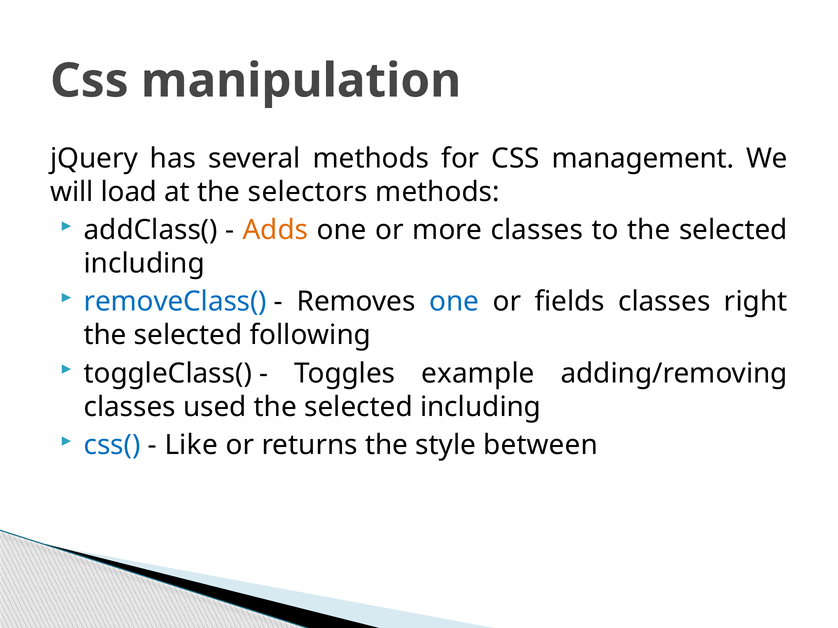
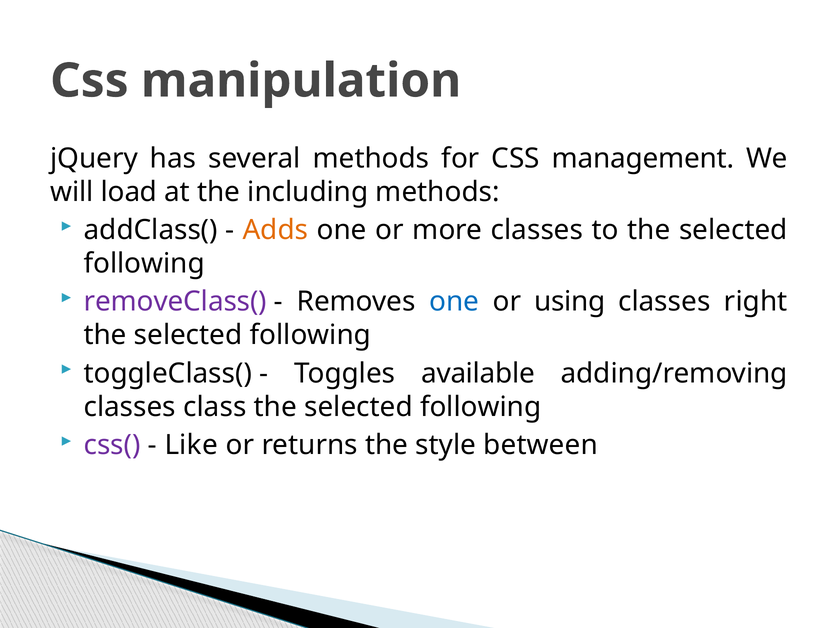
selectors: selectors -> including
including at (144, 264): including -> following
removeClass( colour: blue -> purple
fields: fields -> using
example: example -> available
used: used -> class
including at (481, 407): including -> following
css( colour: blue -> purple
